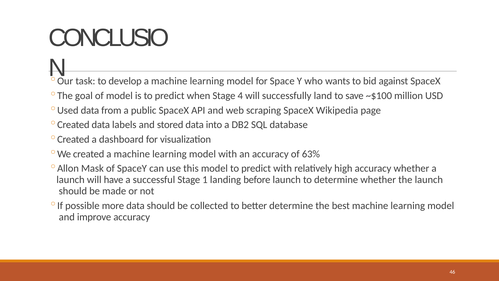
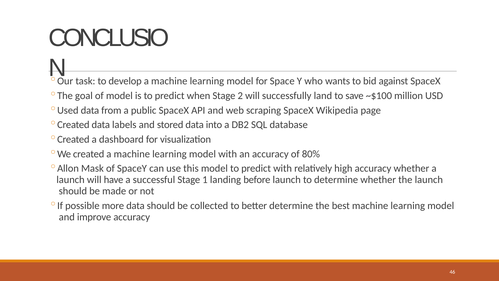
4: 4 -> 2
63%: 63% -> 80%
